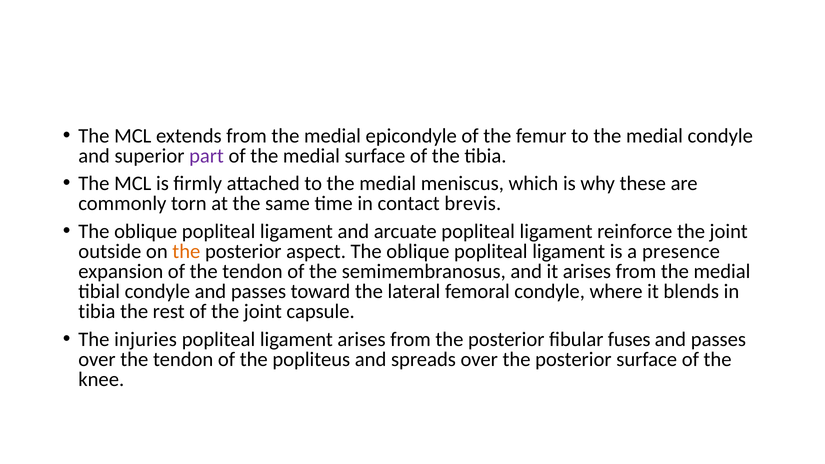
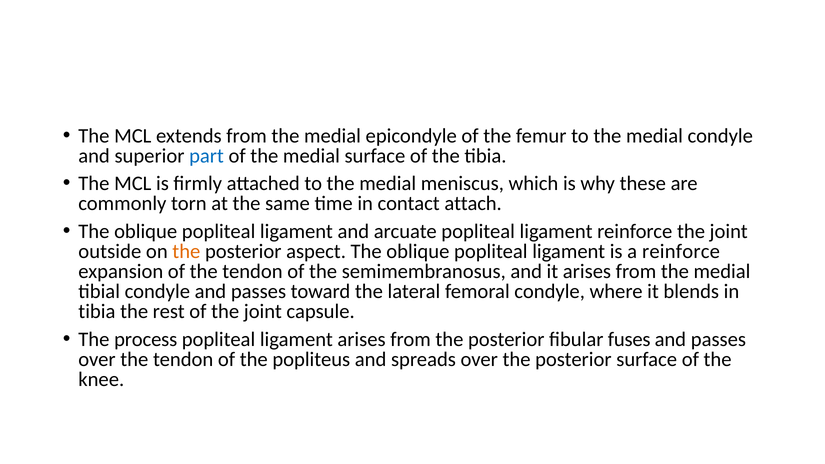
part colour: purple -> blue
brevis: brevis -> attach
a presence: presence -> reinforce
injuries: injuries -> process
